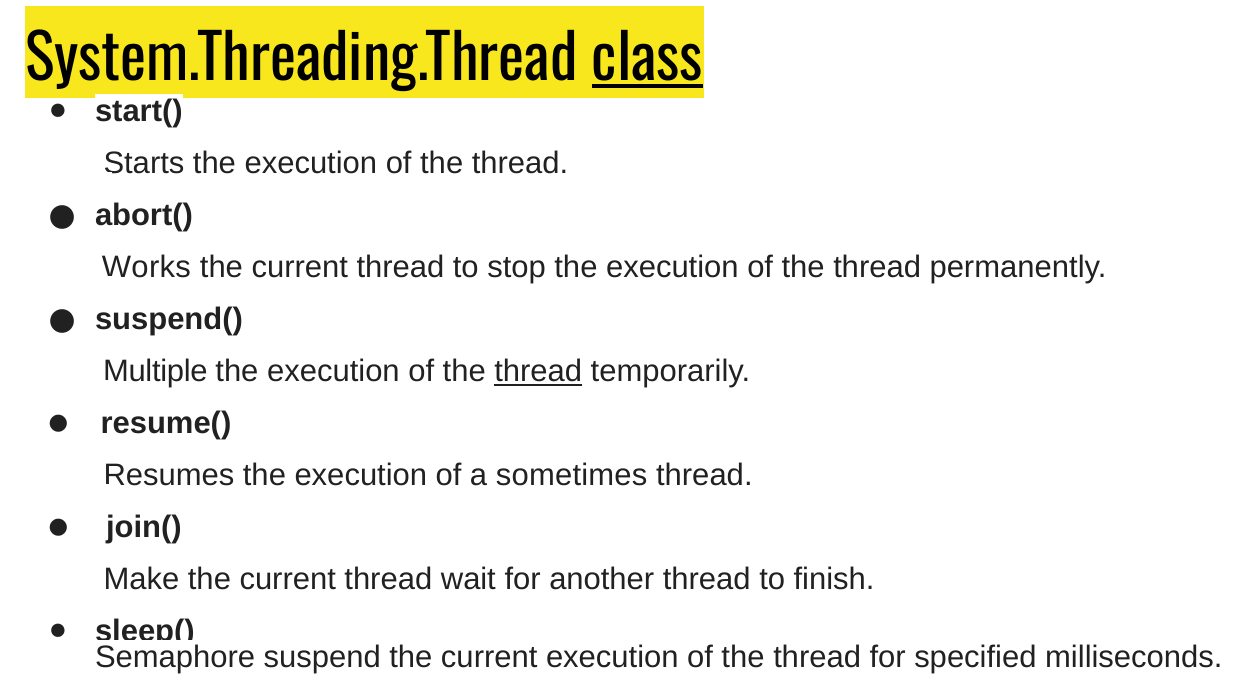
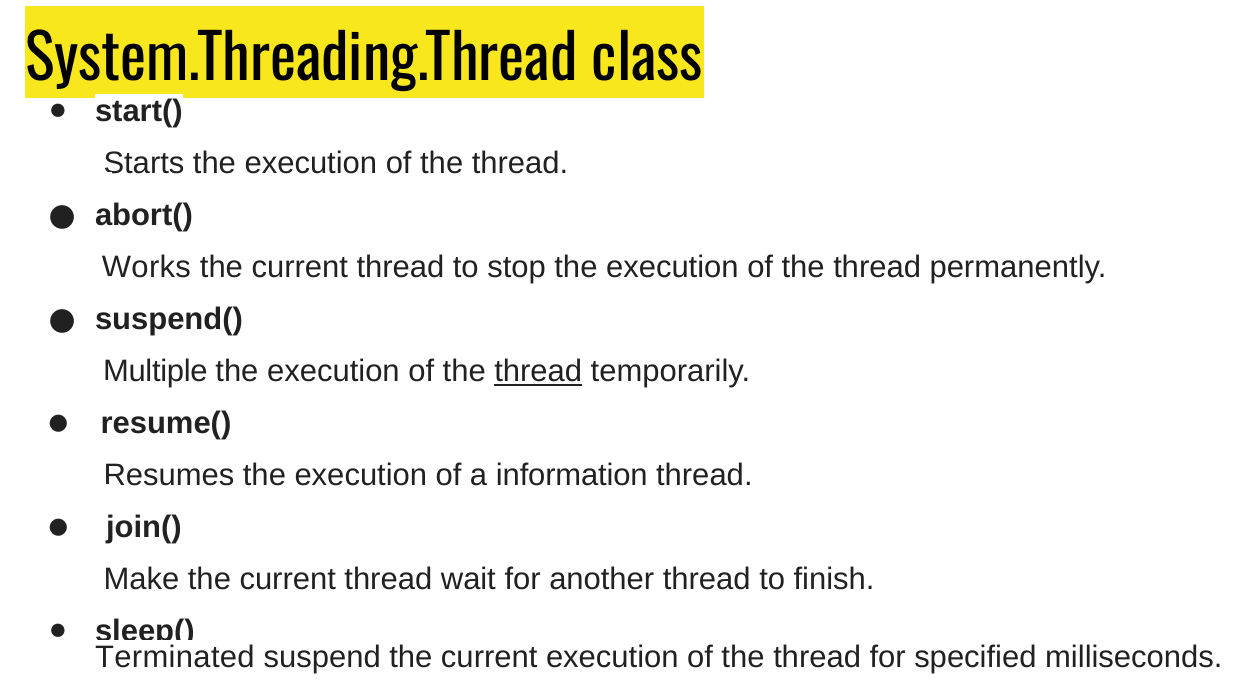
class underline: present -> none
sometimes: sometimes -> information
Semaphore: Semaphore -> Terminated
